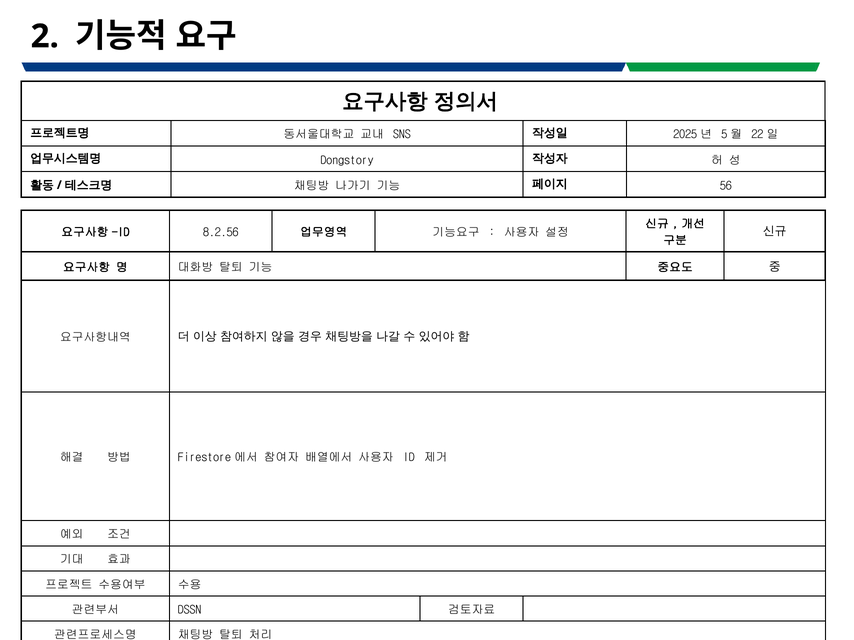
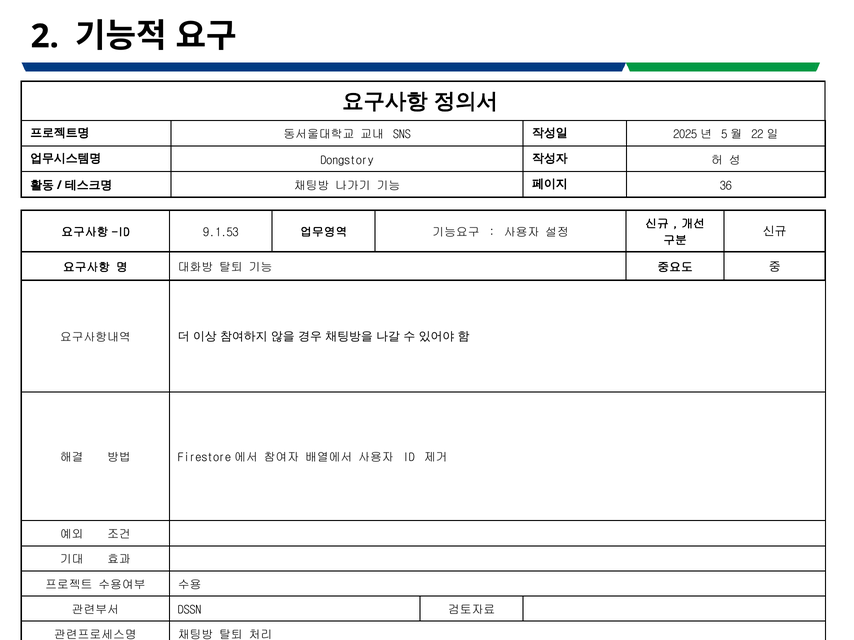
56: 56 -> 36
8.2.56: 8.2.56 -> 9.1.53
